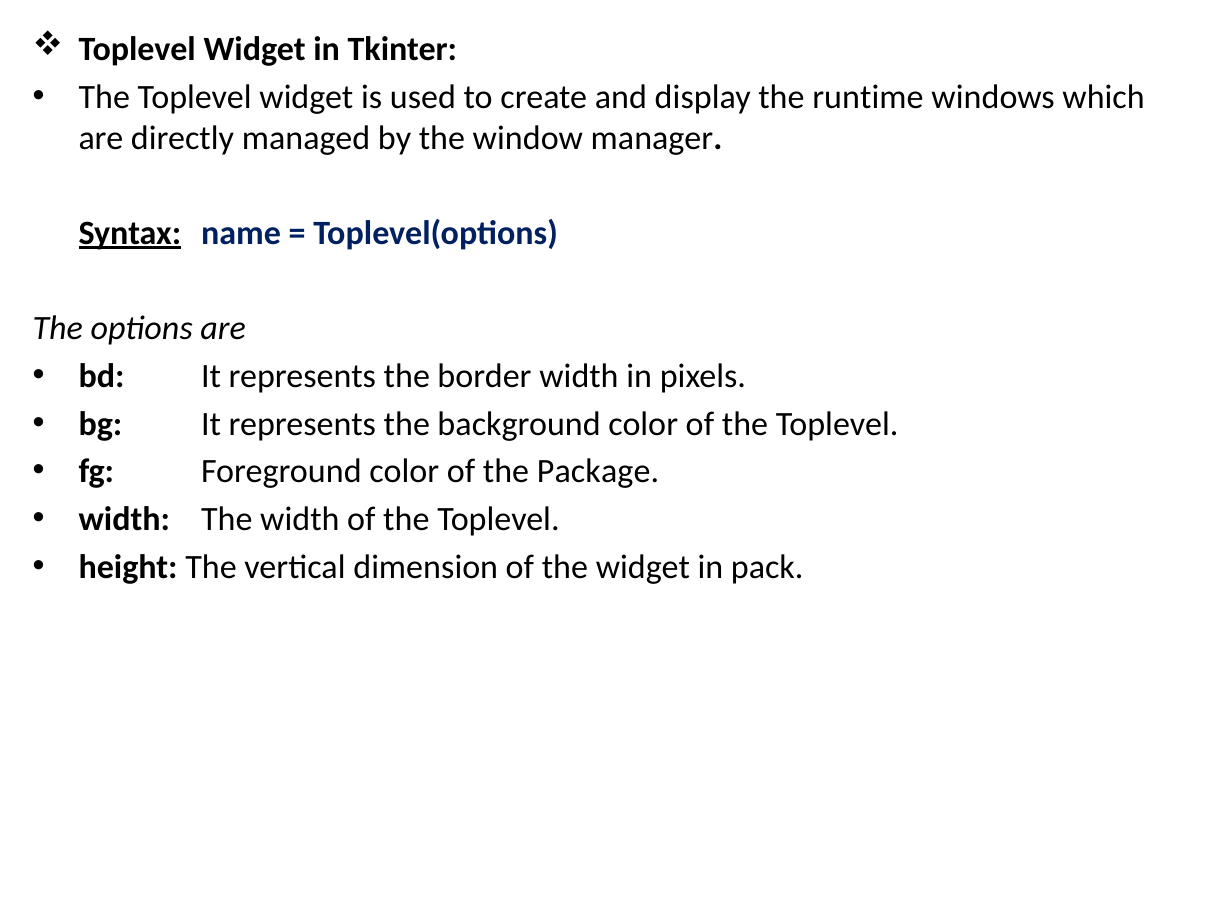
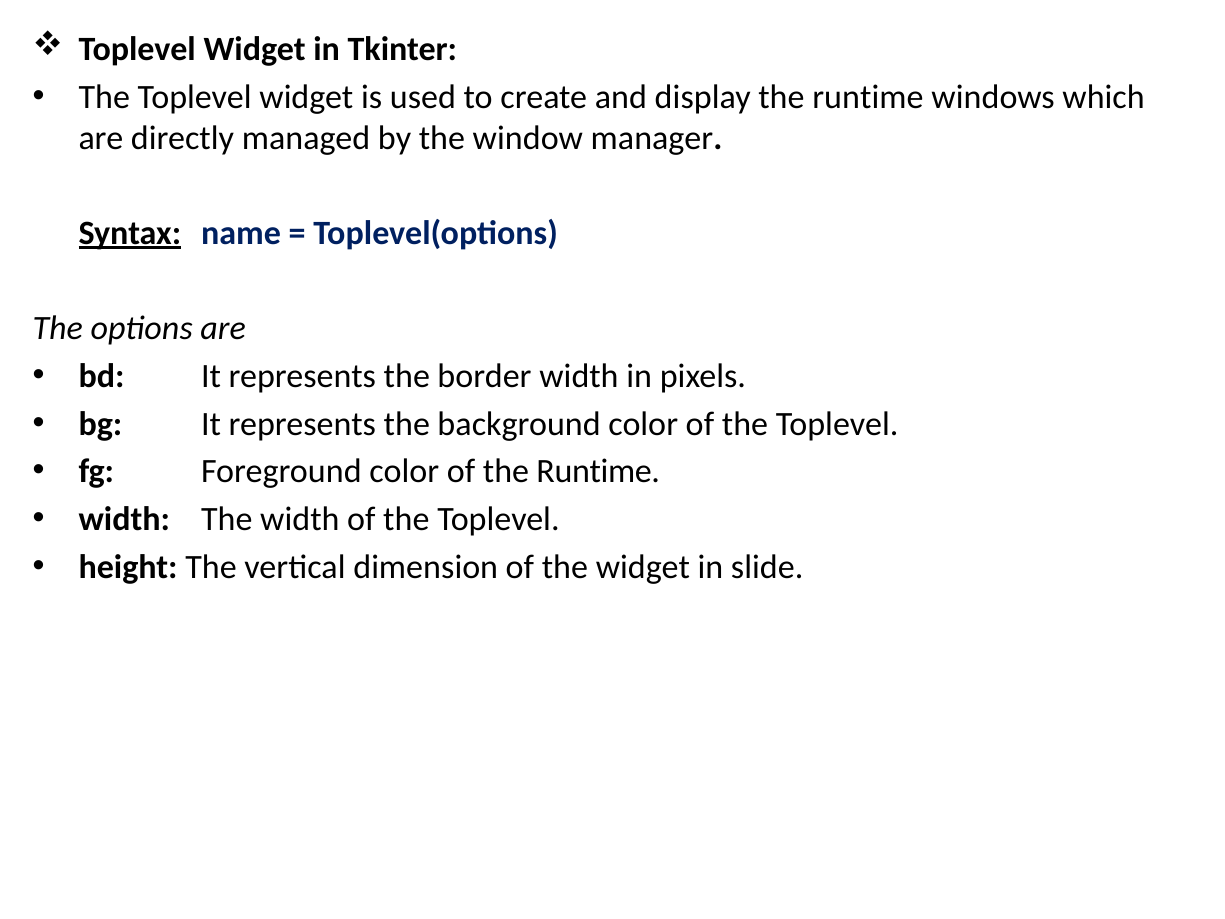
of the Package: Package -> Runtime
pack: pack -> slide
